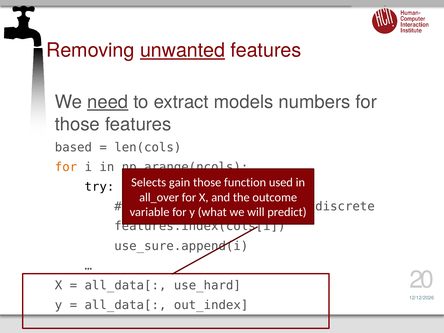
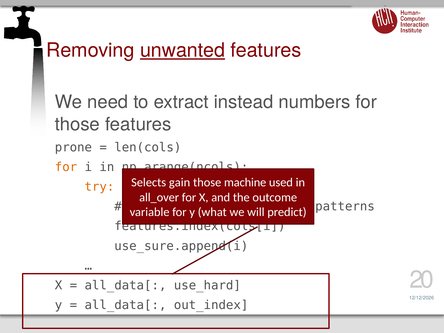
need underline: present -> none
models: models -> instead
based: based -> prone
function: function -> machine
try colour: black -> orange
discrete: discrete -> patterns
